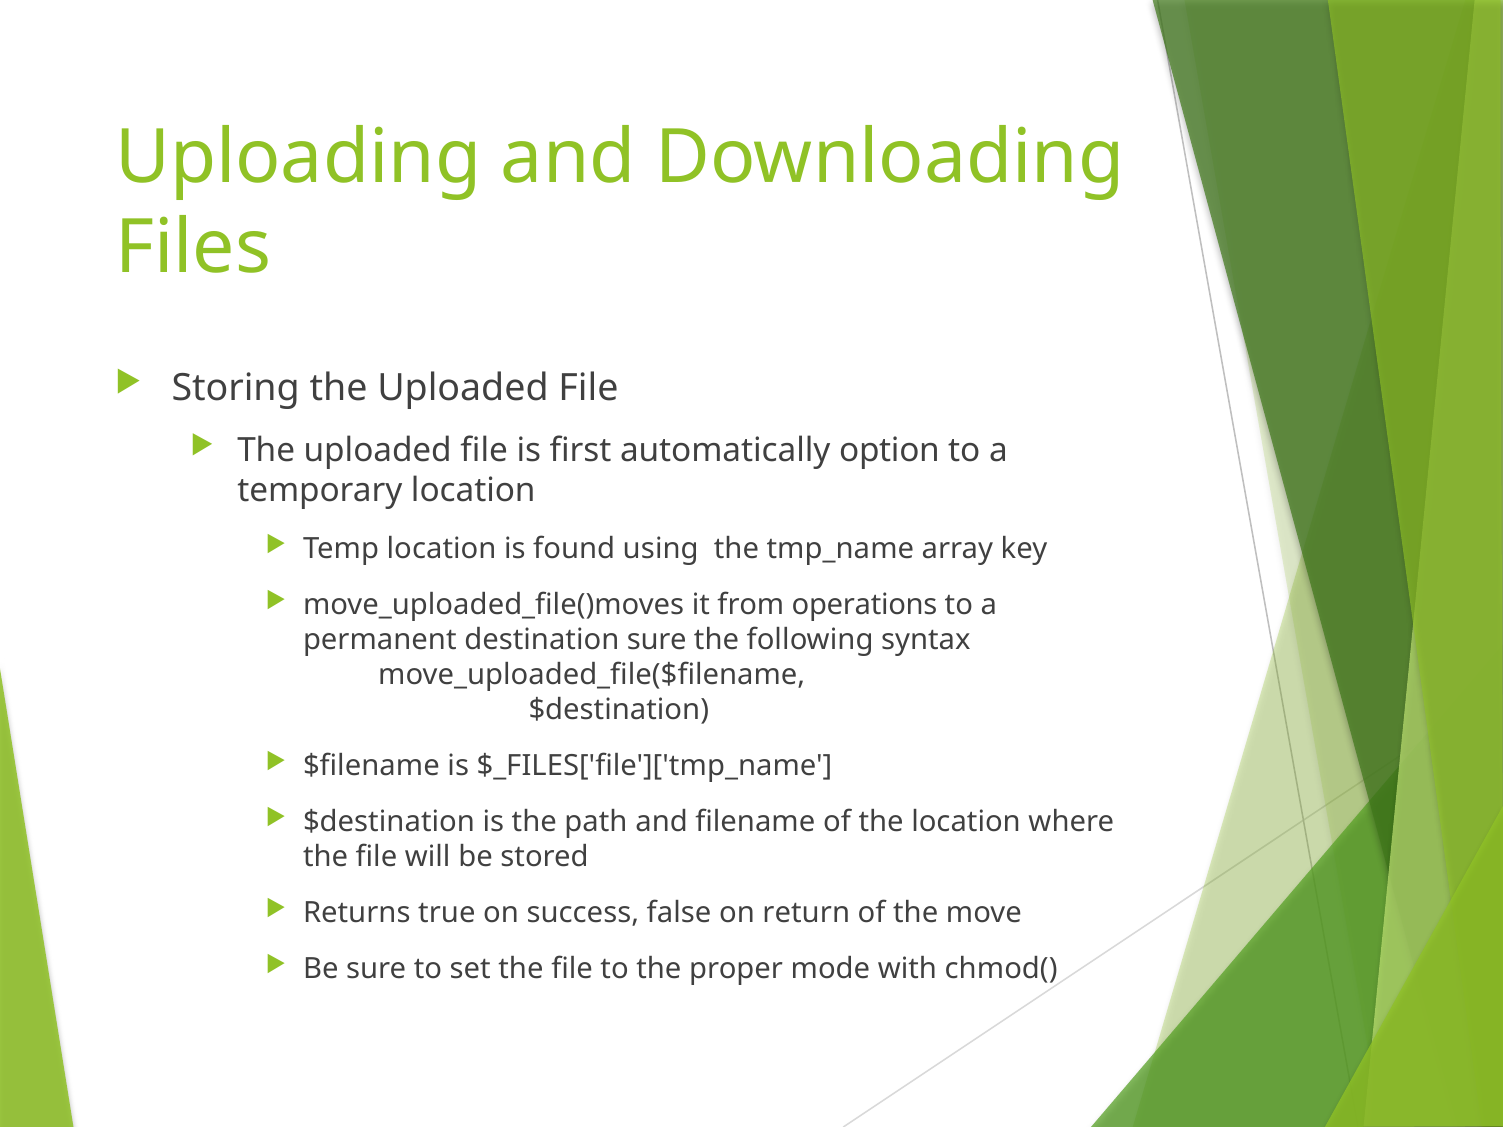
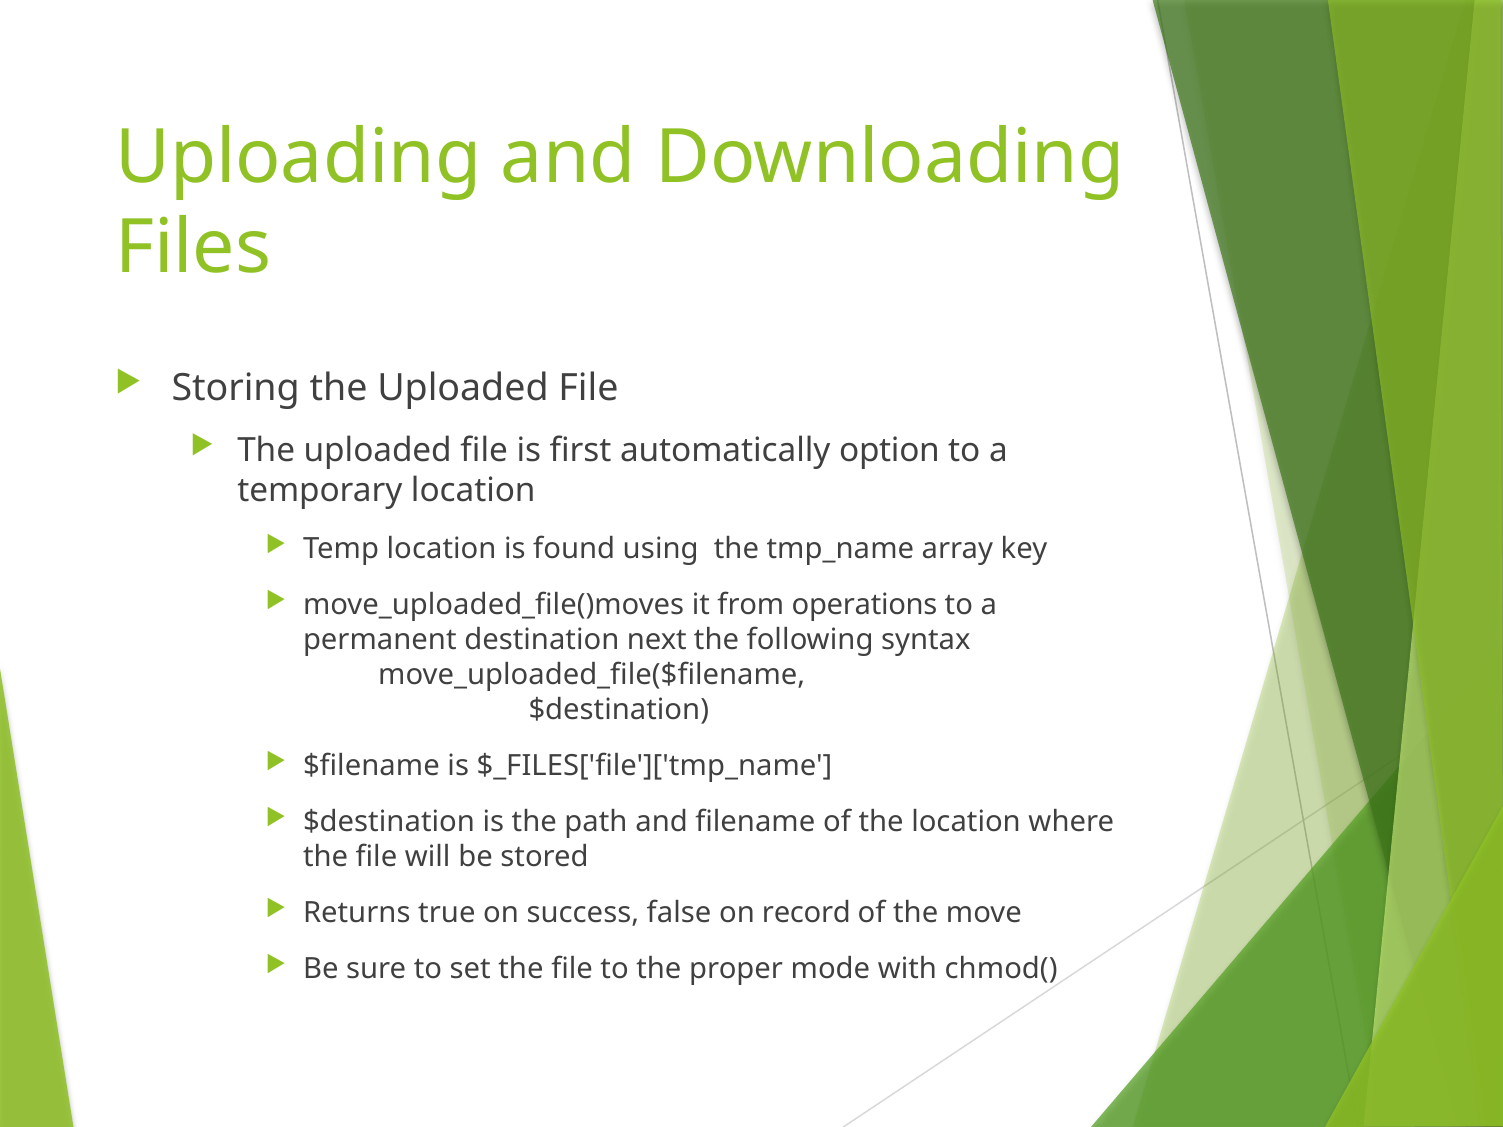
destination sure: sure -> next
return: return -> record
